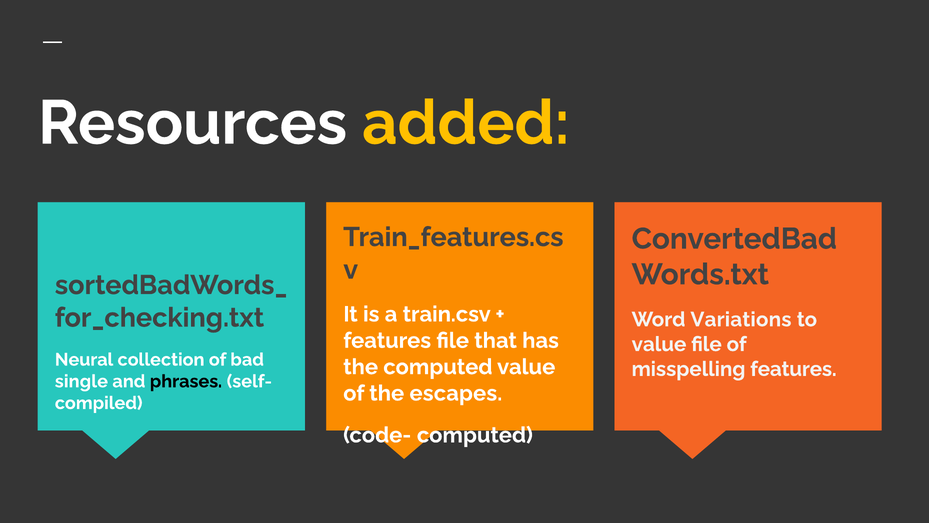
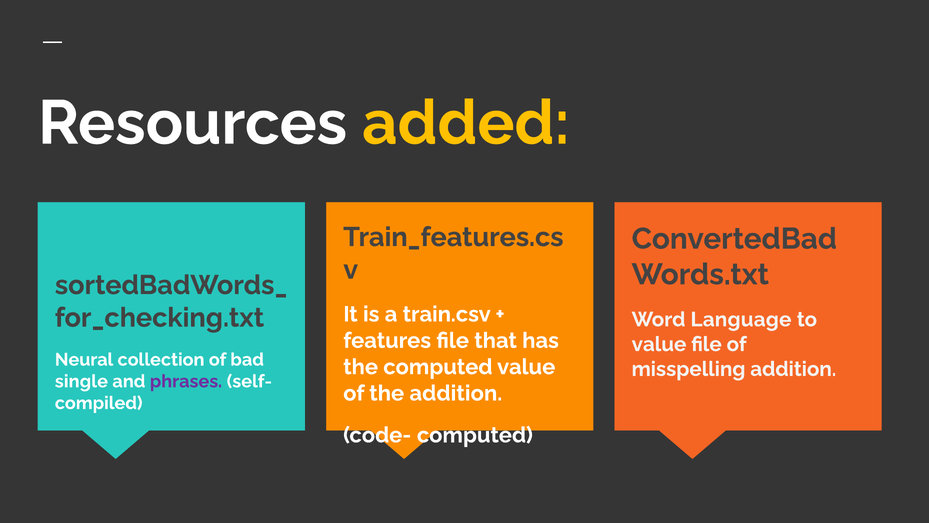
Variations: Variations -> Language
misspelling features: features -> addition
phrases colour: black -> purple
the escapes: escapes -> addition
